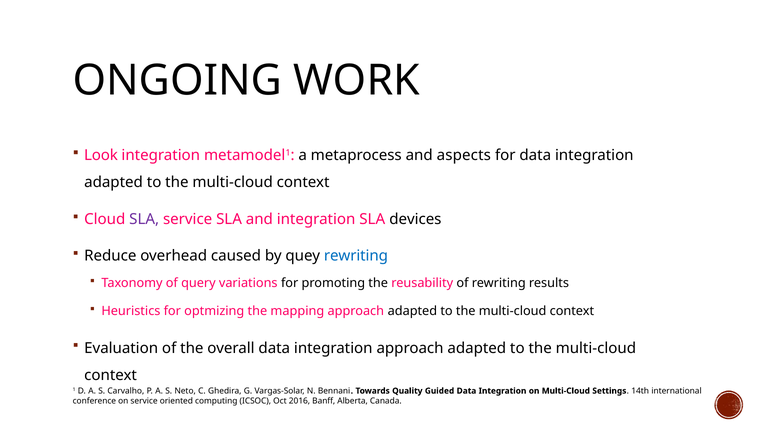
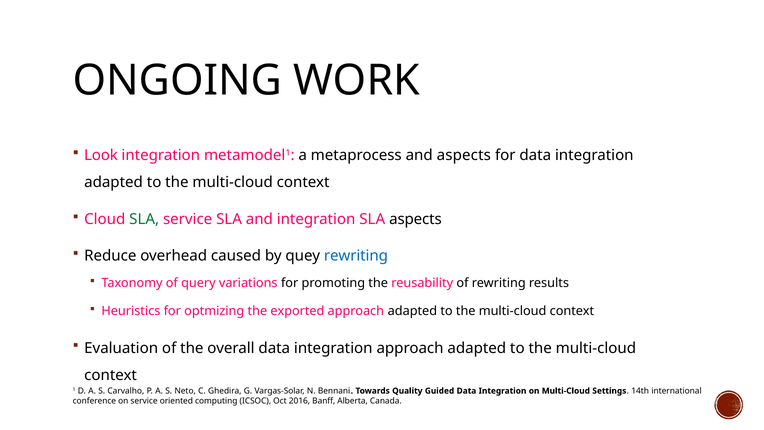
SLA at (144, 219) colour: purple -> green
SLA devices: devices -> aspects
mapping: mapping -> exported
